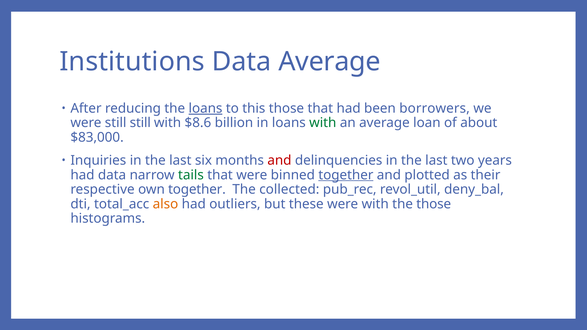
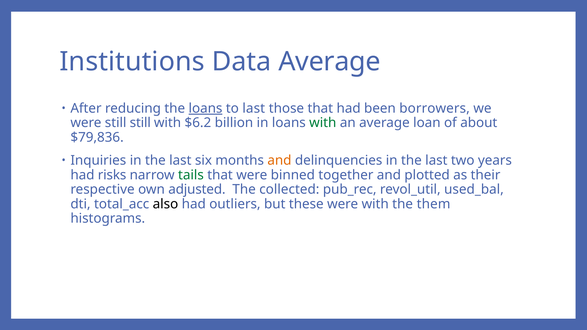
to this: this -> last
$8.6: $8.6 -> $6.2
$83,000: $83,000 -> $79,836
and at (279, 161) colour: red -> orange
had data: data -> risks
together at (346, 175) underline: present -> none
own together: together -> adjusted
deny_bal: deny_bal -> used_bal
also colour: orange -> black
the those: those -> them
